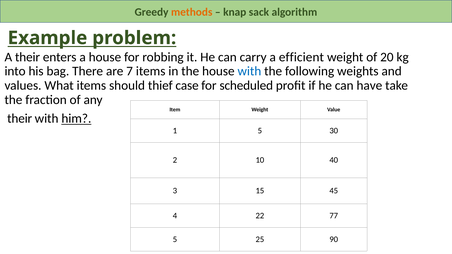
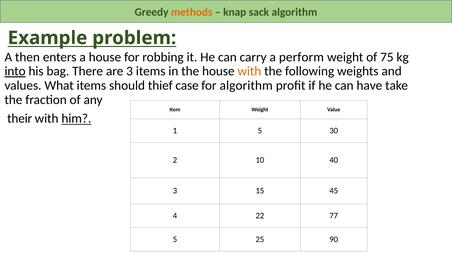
A their: their -> then
efficient: efficient -> perform
20: 20 -> 75
into underline: none -> present
are 7: 7 -> 3
with at (249, 71) colour: blue -> orange
for scheduled: scheduled -> algorithm
